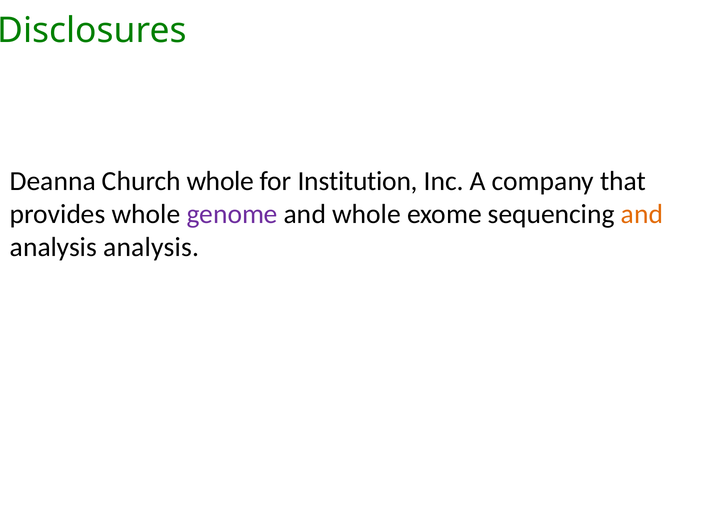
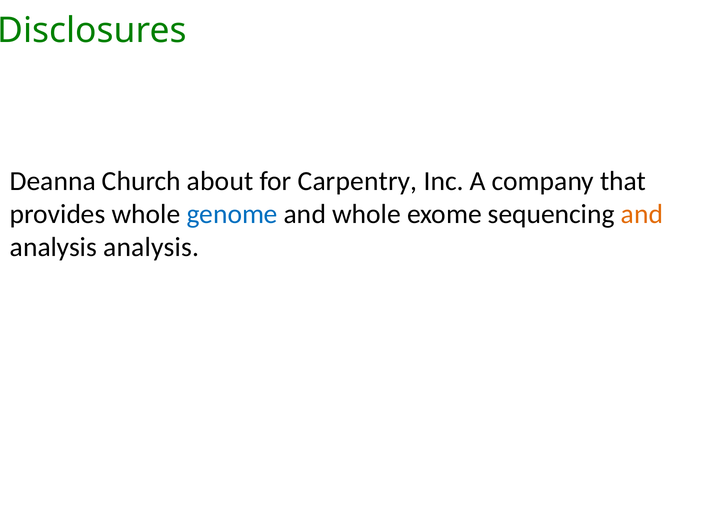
Church whole: whole -> about
Institution: Institution -> Carpentry
genome colour: purple -> blue
